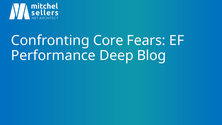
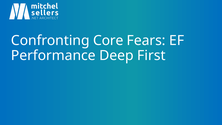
Blog: Blog -> First
